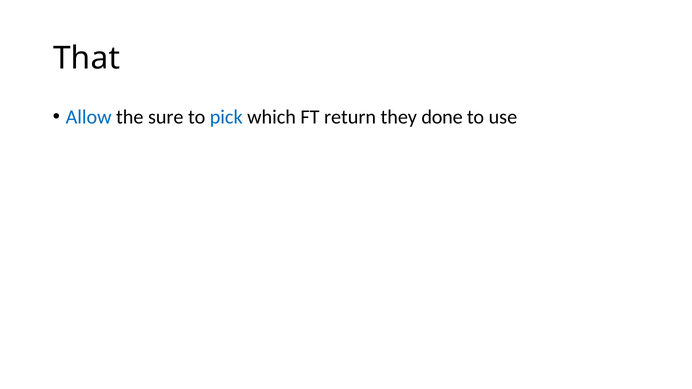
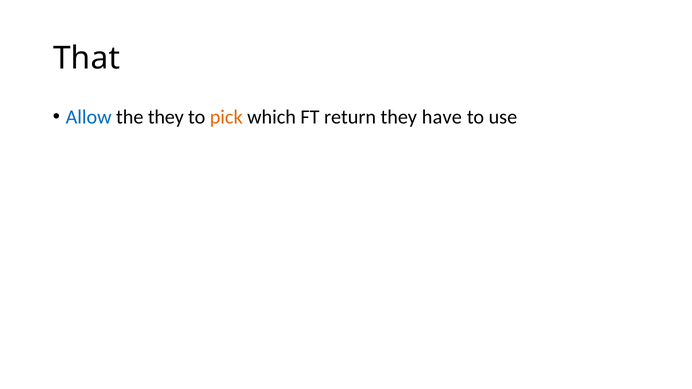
the sure: sure -> they
pick colour: blue -> orange
done: done -> have
